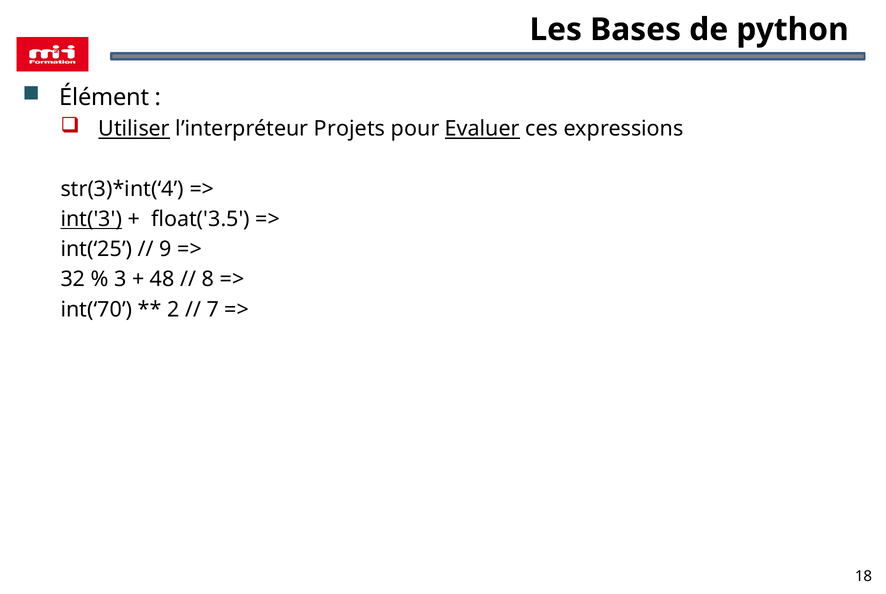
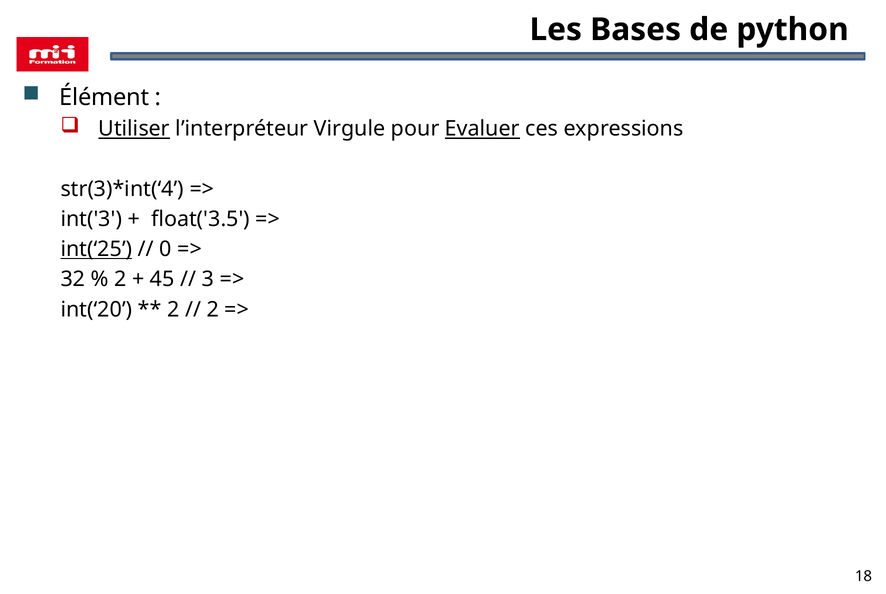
Projets: Projets -> Virgule
int('3 underline: present -> none
int(‘25 underline: none -> present
9: 9 -> 0
3 at (120, 279): 3 -> 2
48: 48 -> 45
8: 8 -> 3
int(‘70: int(‘70 -> int(‘20
7 at (213, 309): 7 -> 2
